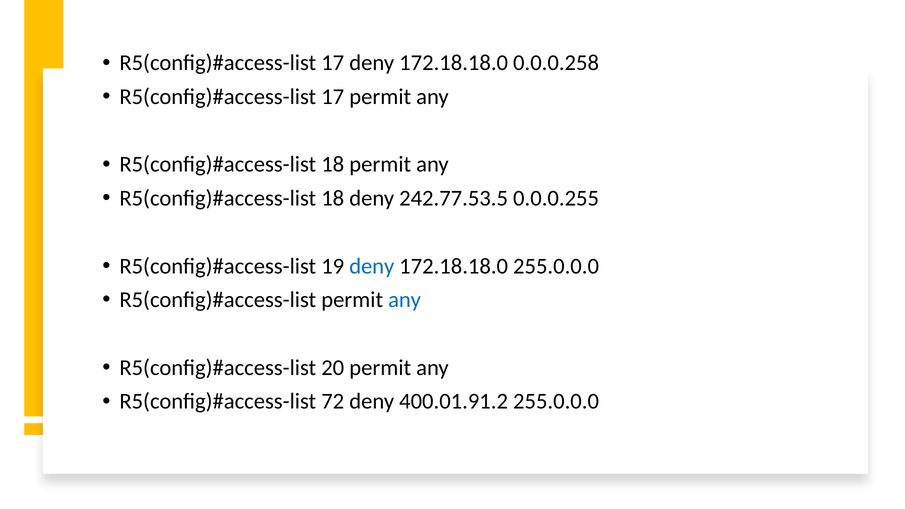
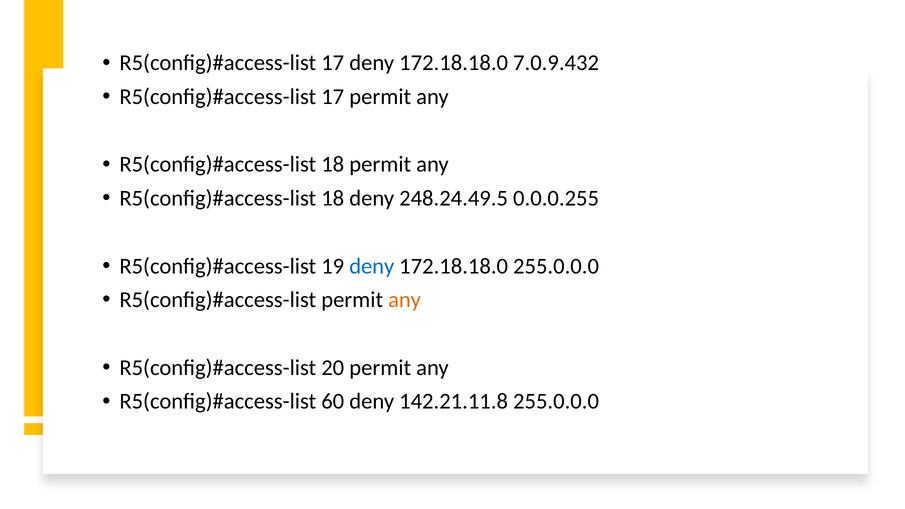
0.0.0.258: 0.0.0.258 -> 7.0.9.432
242.77.53.5: 242.77.53.5 -> 248.24.49.5
any at (405, 300) colour: blue -> orange
72: 72 -> 60
400.01.91.2: 400.01.91.2 -> 142.21.11.8
